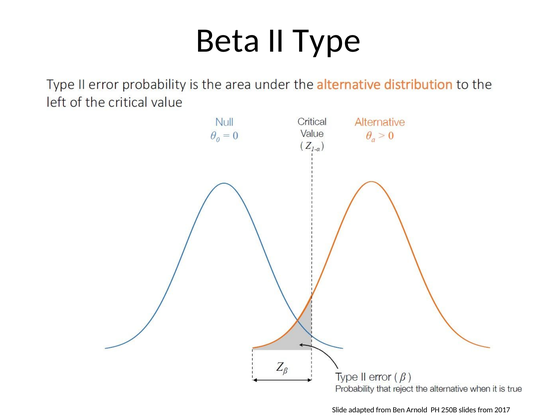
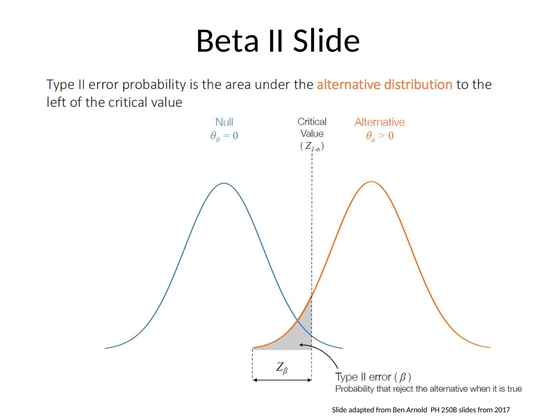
II Type: Type -> Slide
